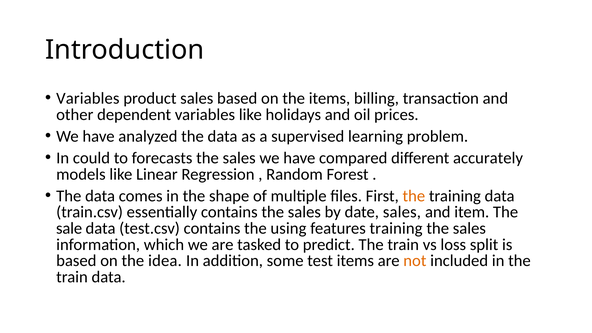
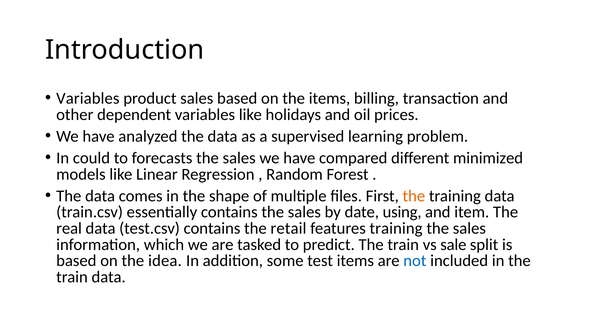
accurately: accurately -> minimized
date sales: sales -> using
sale: sale -> real
using: using -> retail
loss: loss -> sale
not colour: orange -> blue
